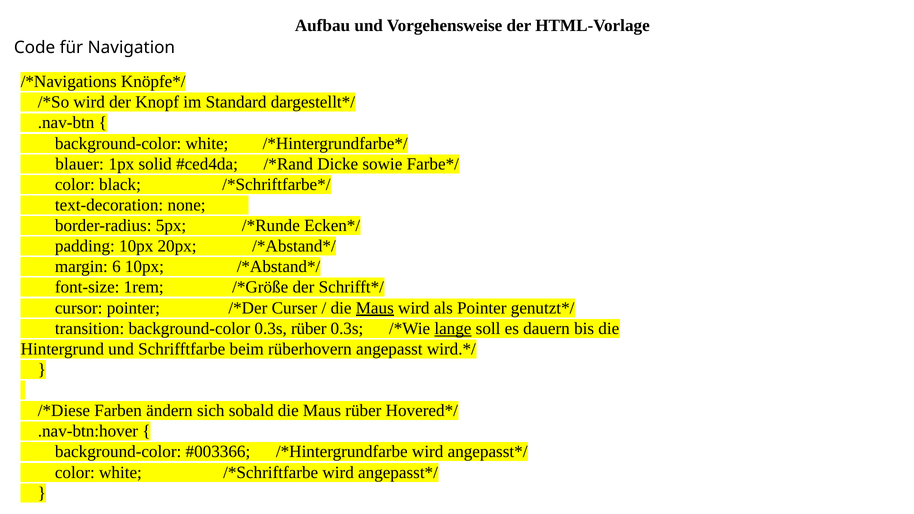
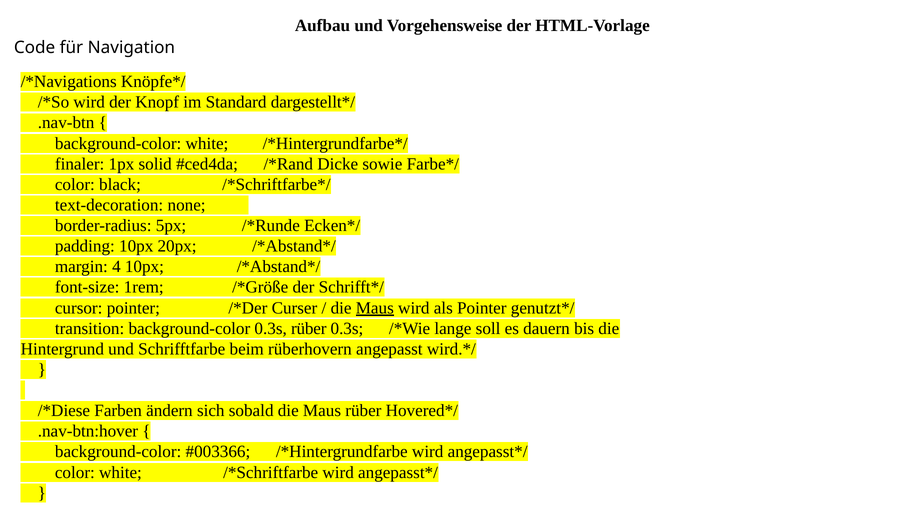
blauer: blauer -> finaler
6: 6 -> 4
lange underline: present -> none
